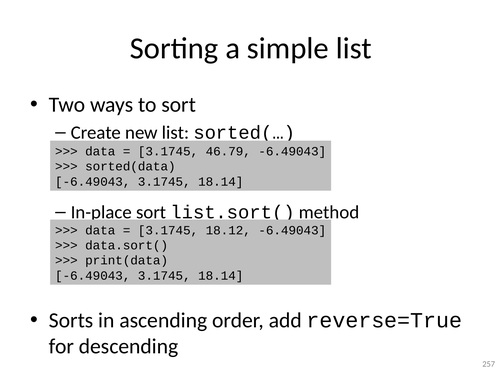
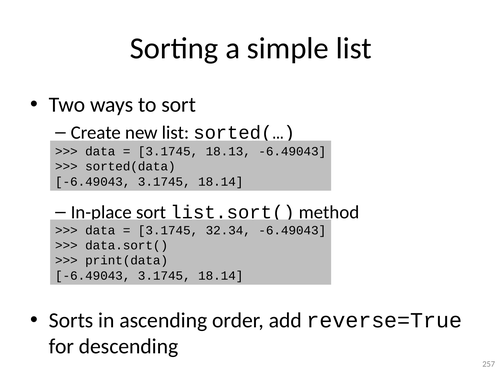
46.79: 46.79 -> 18.13
18.12: 18.12 -> 32.34
